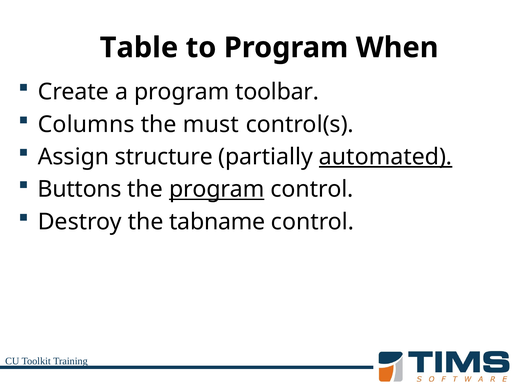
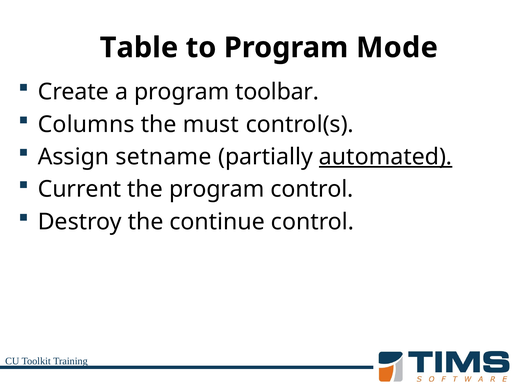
When: When -> Mode
structure: structure -> setname
Buttons: Buttons -> Current
program at (217, 189) underline: present -> none
tabname: tabname -> continue
